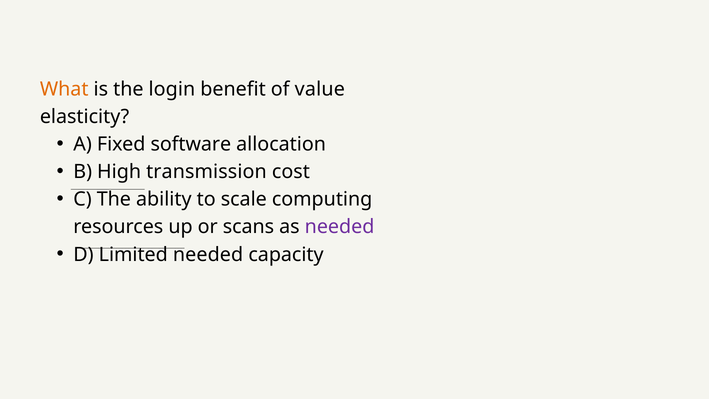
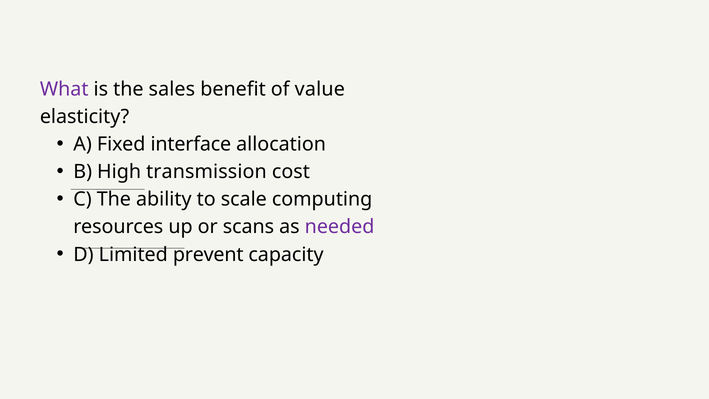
What colour: orange -> purple
login: login -> sales
software: software -> interface
Limited needed: needed -> prevent
